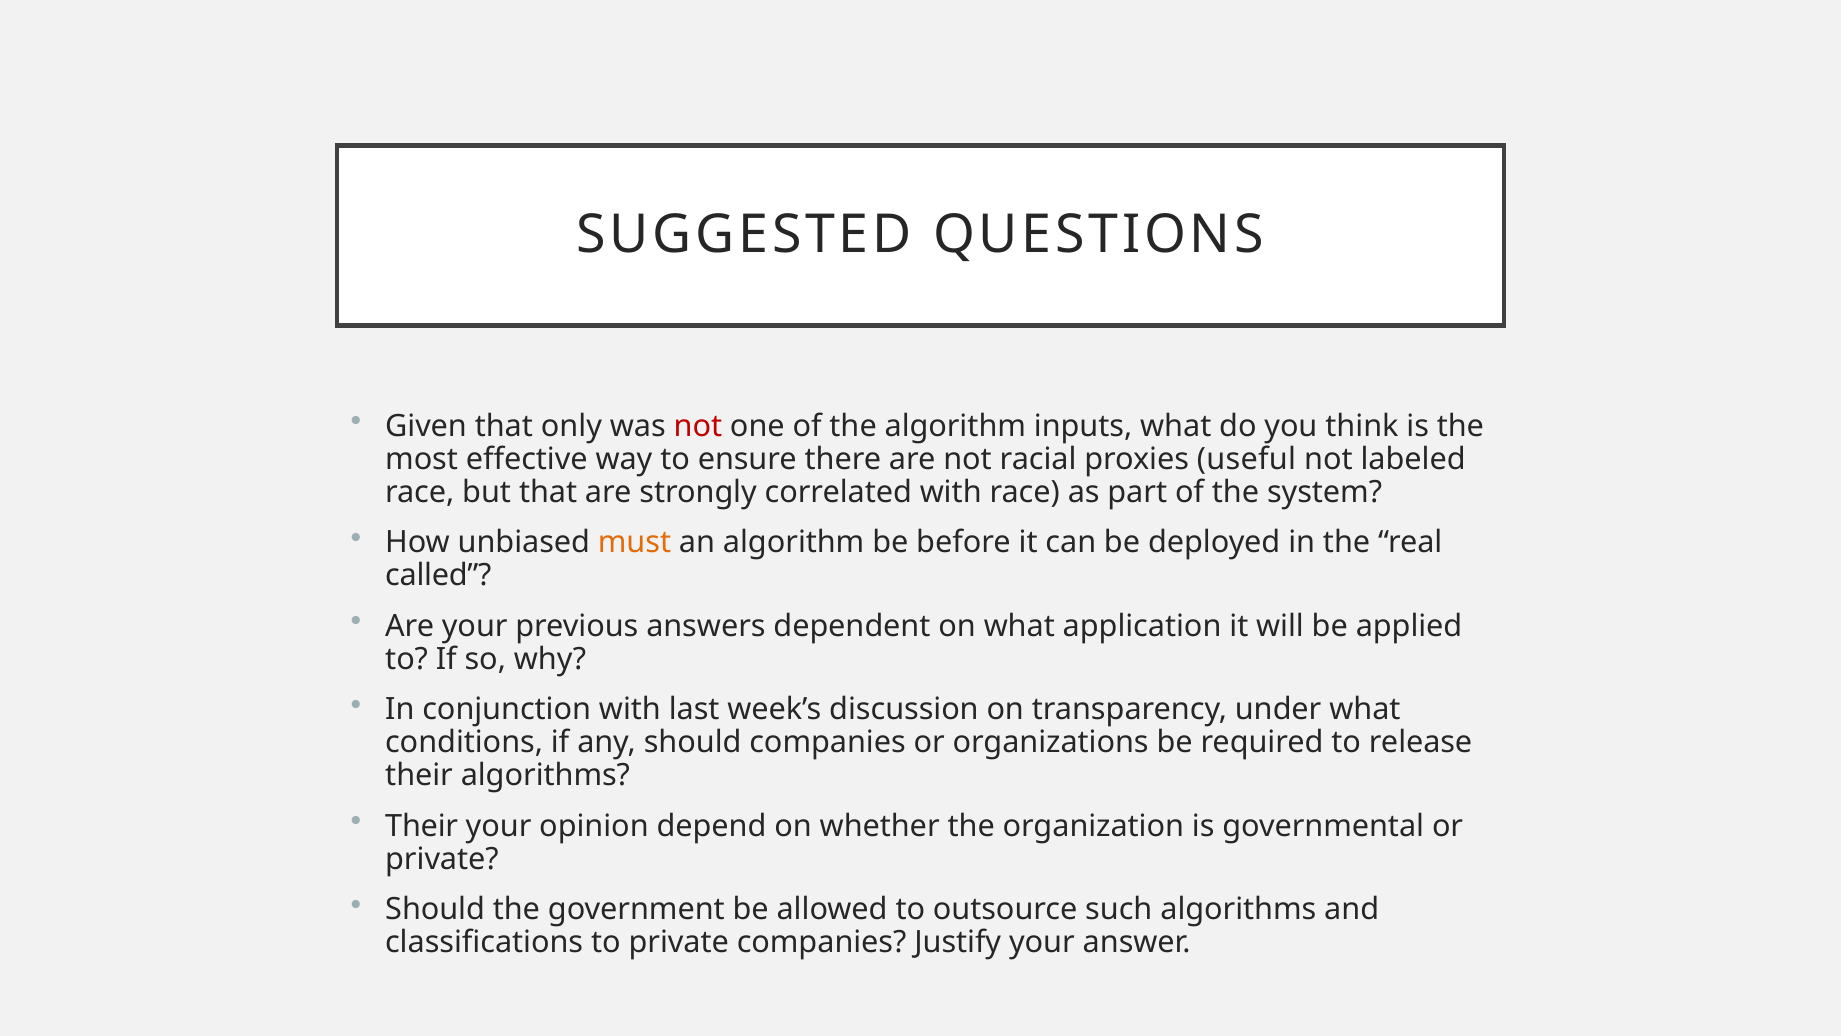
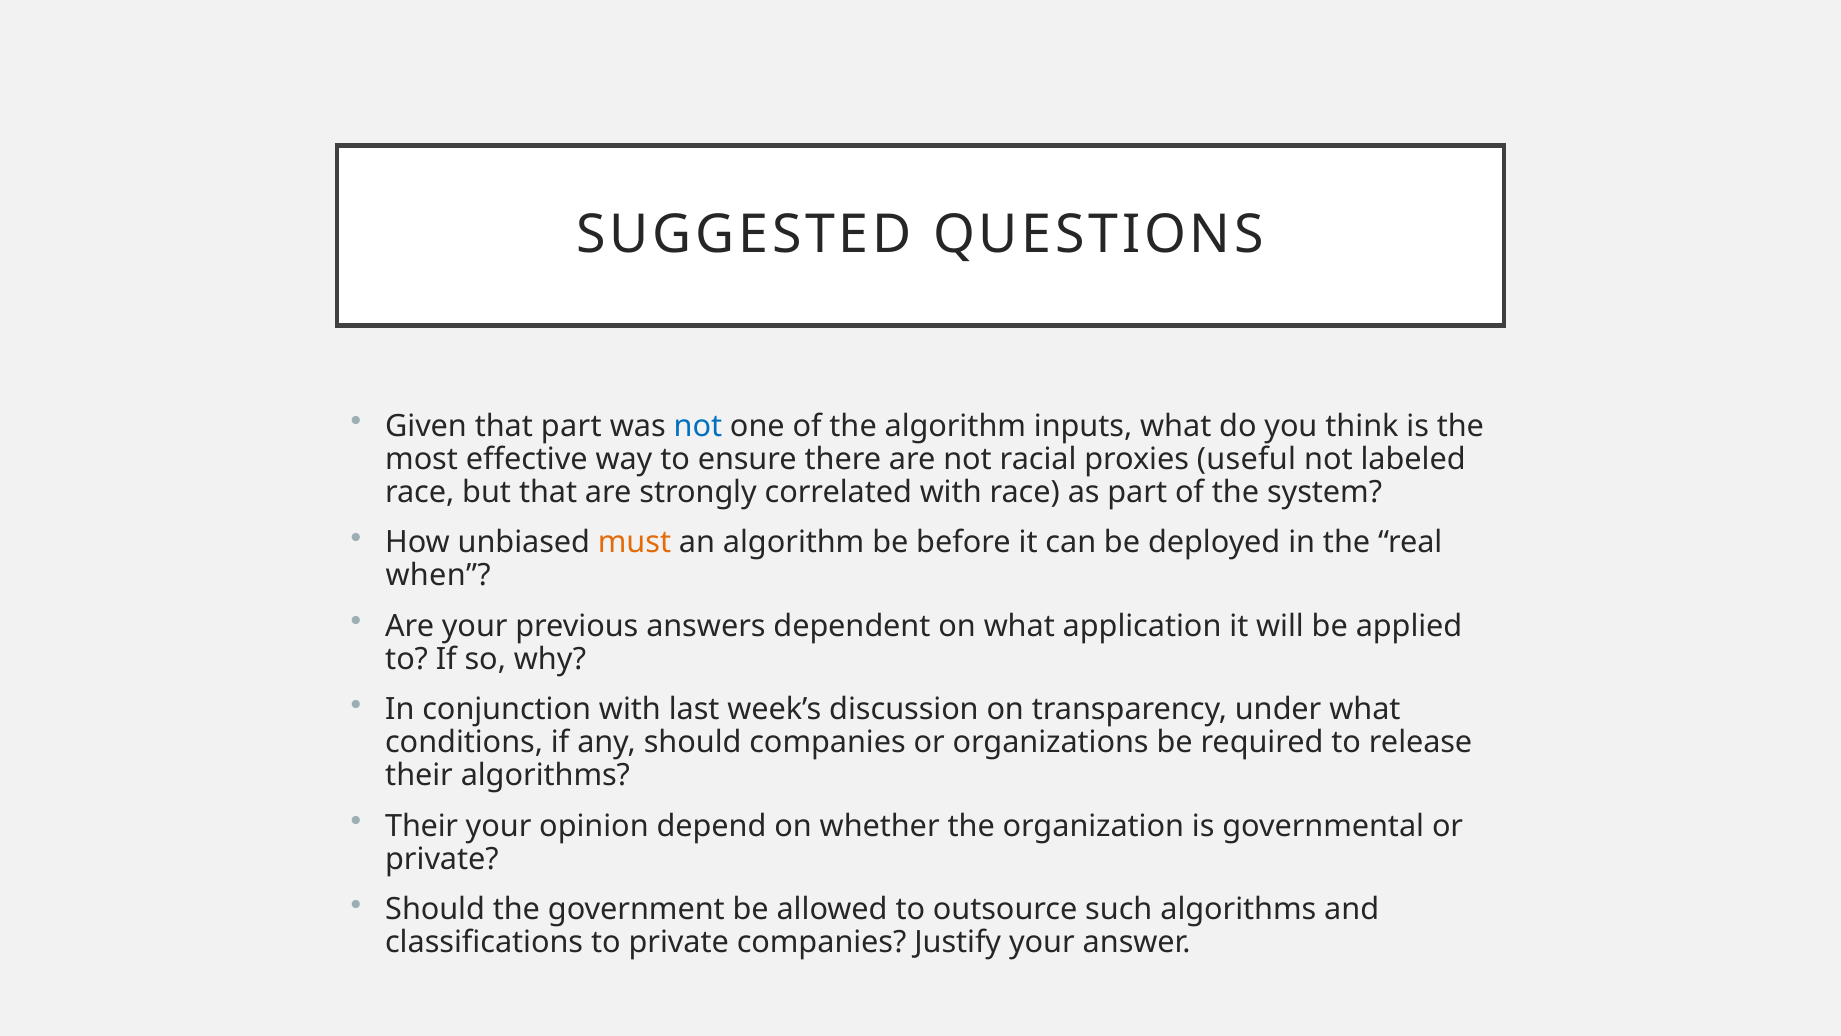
that only: only -> part
not at (698, 426) colour: red -> blue
called: called -> when
